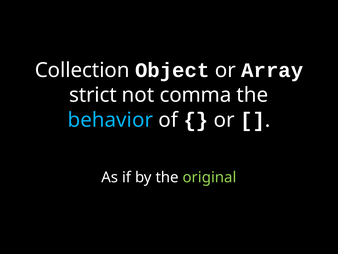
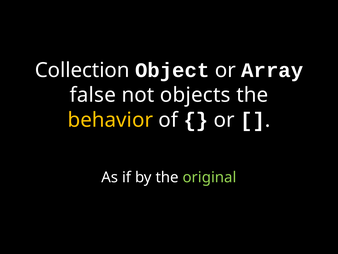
strict: strict -> false
comma: comma -> objects
behavior colour: light blue -> yellow
